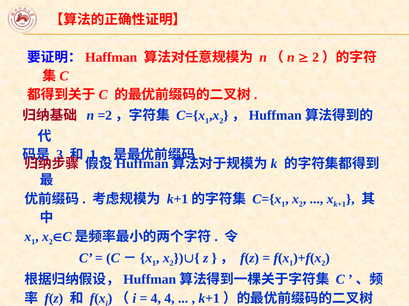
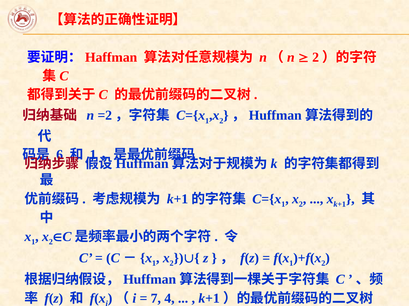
3: 3 -> 6
4 at (156, 299): 4 -> 7
